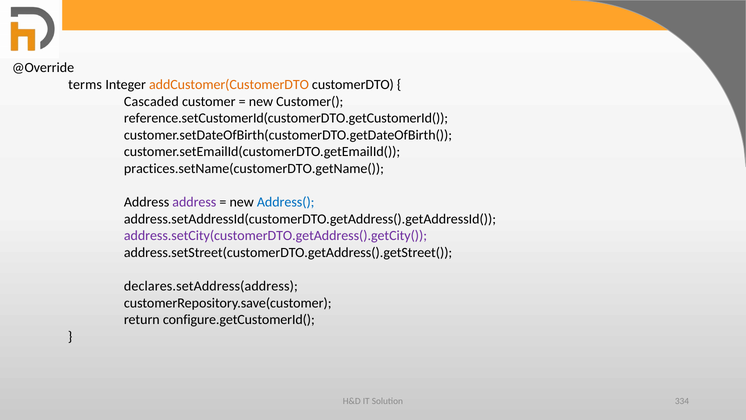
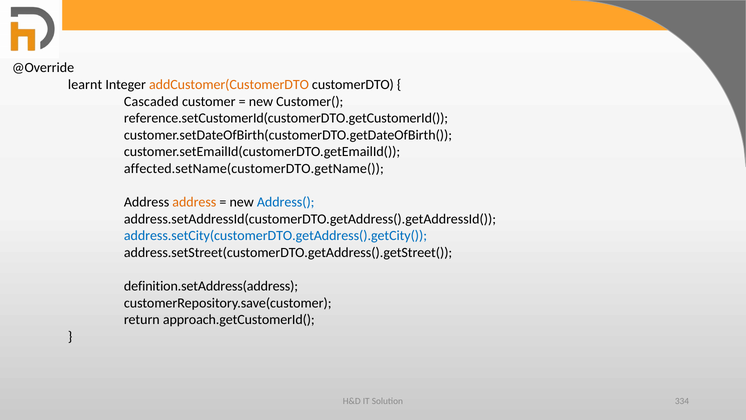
terms: terms -> learnt
practices.setName(customerDTO.getName(: practices.setName(customerDTO.getName( -> affected.setName(customerDTO.getName(
address at (194, 202) colour: purple -> orange
address.setCity(customerDTO.getAddress().getCity( colour: purple -> blue
declares.setAddress(address: declares.setAddress(address -> definition.setAddress(address
configure.getCustomerId(: configure.getCustomerId( -> approach.getCustomerId(
